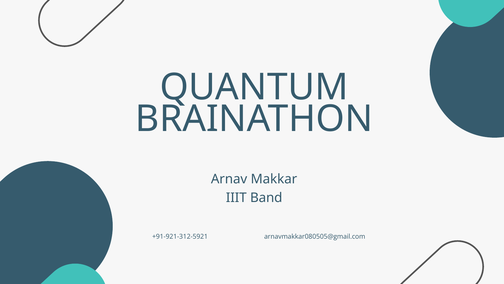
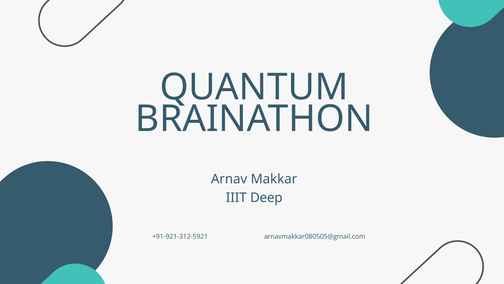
Band: Band -> Deep
